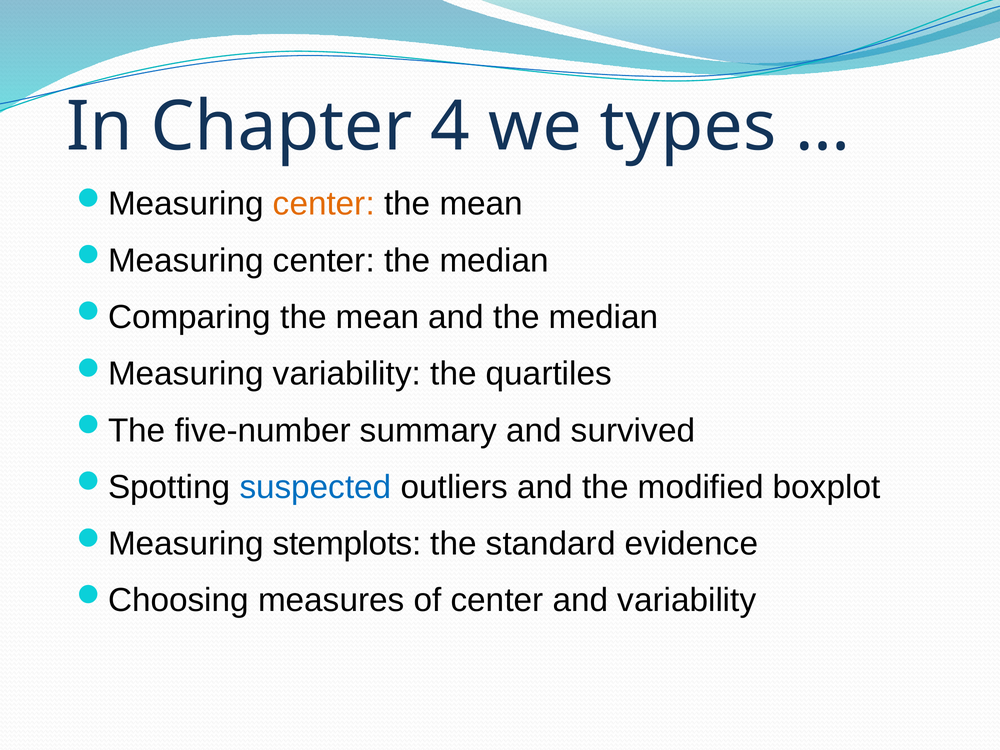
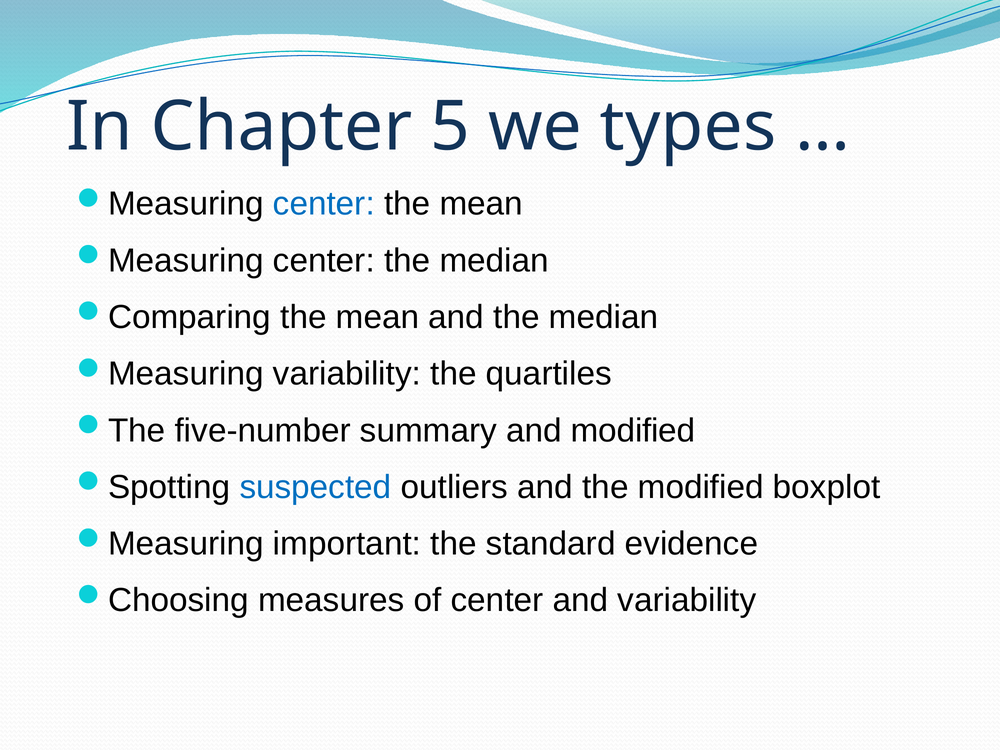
4: 4 -> 5
center at (324, 204) colour: orange -> blue
and survived: survived -> modified
stemplots: stemplots -> important
